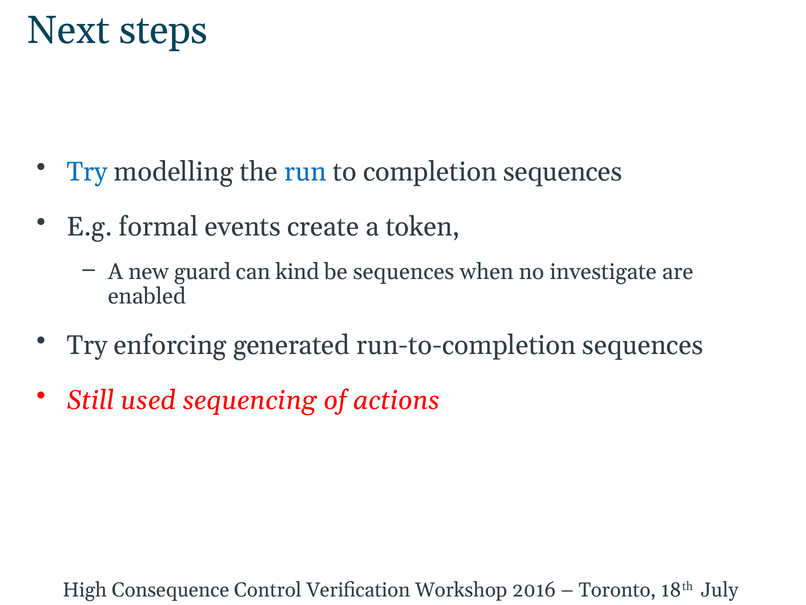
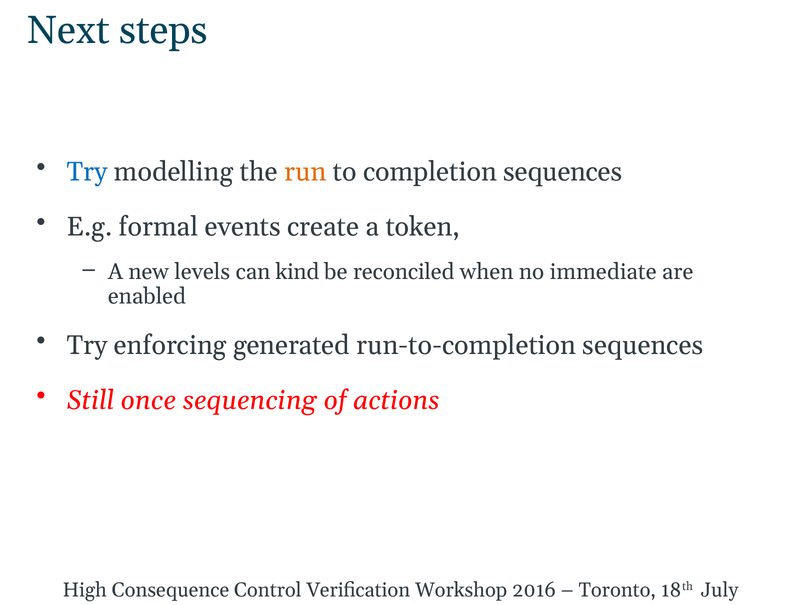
run colour: blue -> orange
guard: guard -> levels
be sequences: sequences -> reconciled
investigate: investigate -> immediate
used: used -> once
